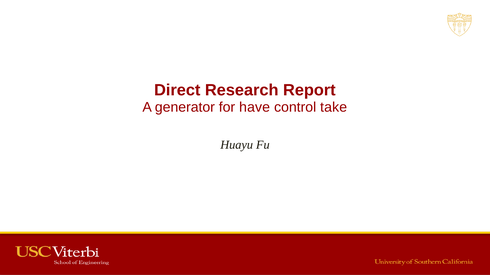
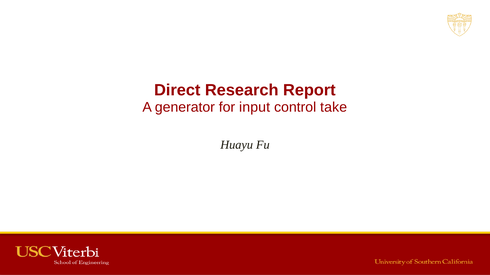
have: have -> input
